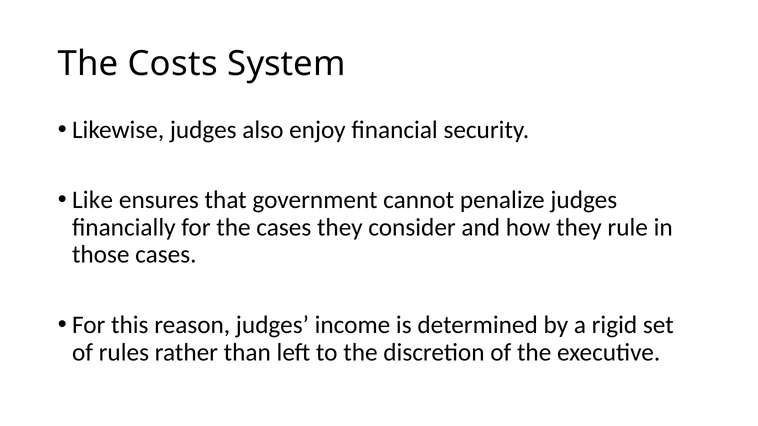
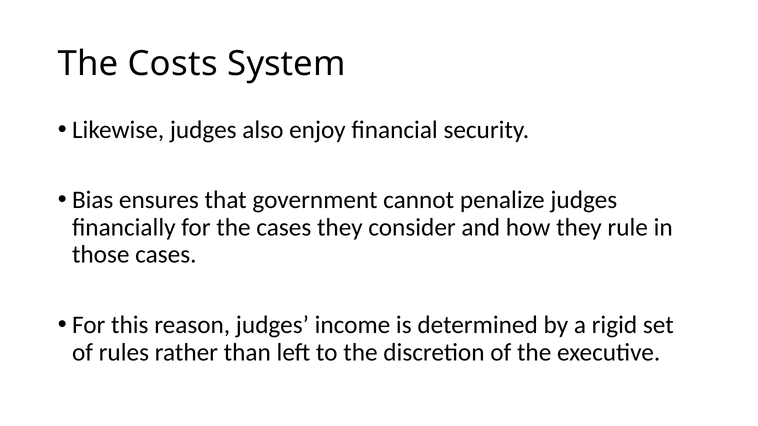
Like: Like -> Bias
